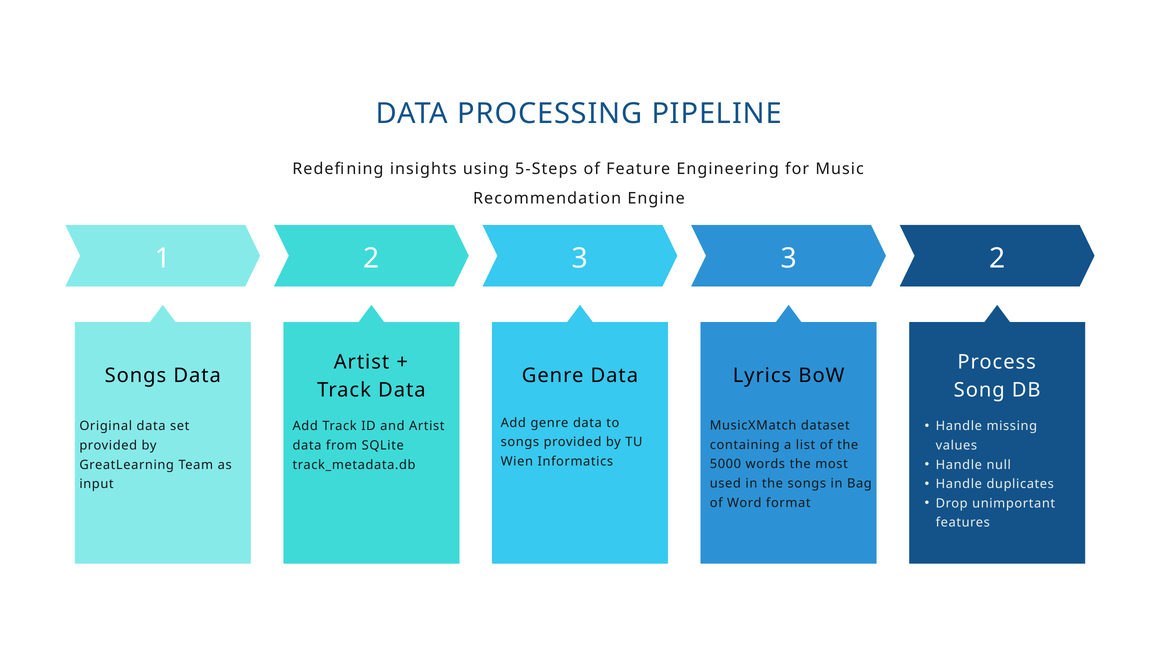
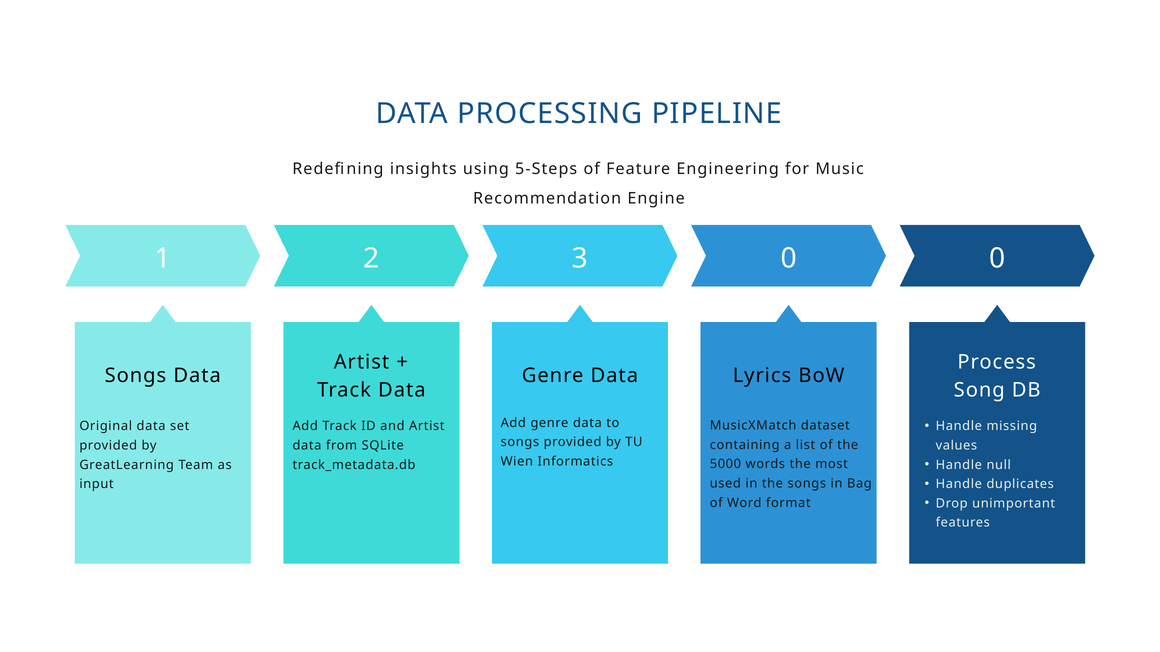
2 3: 3 -> 0
3 2: 2 -> 0
